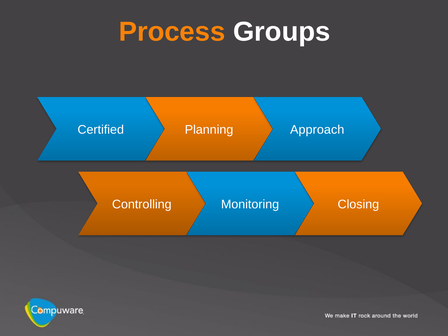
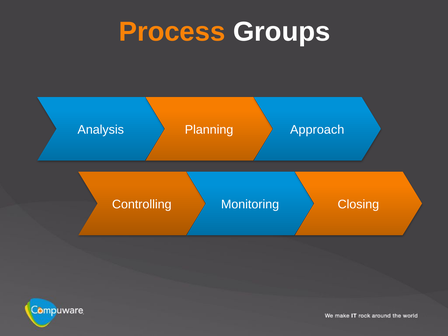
Certified: Certified -> Analysis
